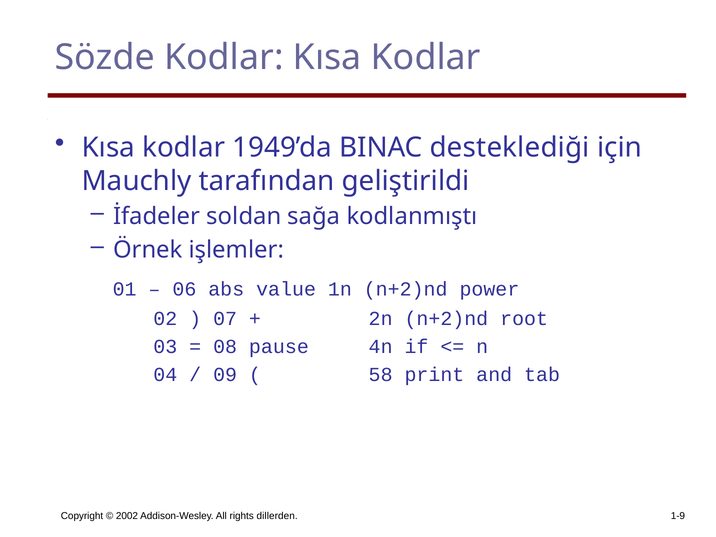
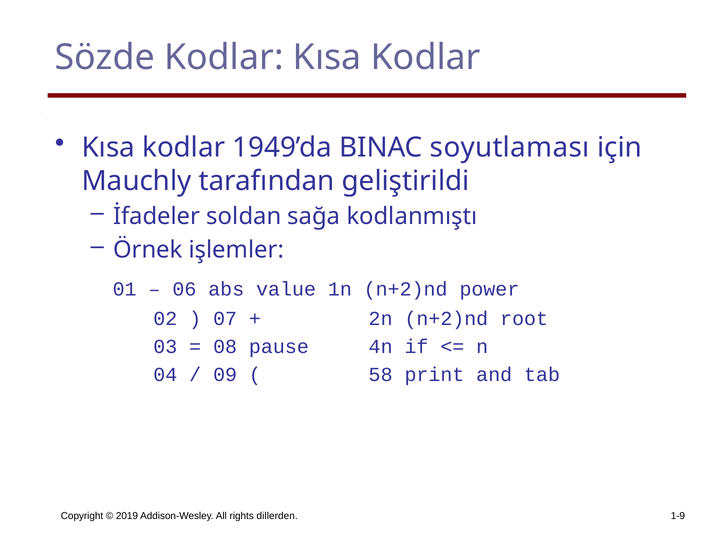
desteklediği: desteklediği -> soyutlaması
2002: 2002 -> 2019
